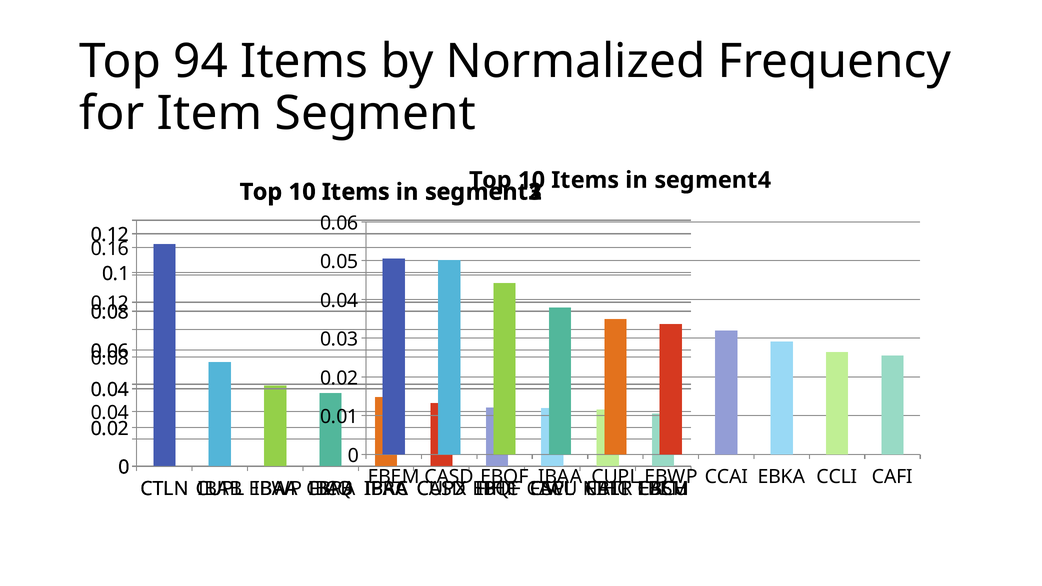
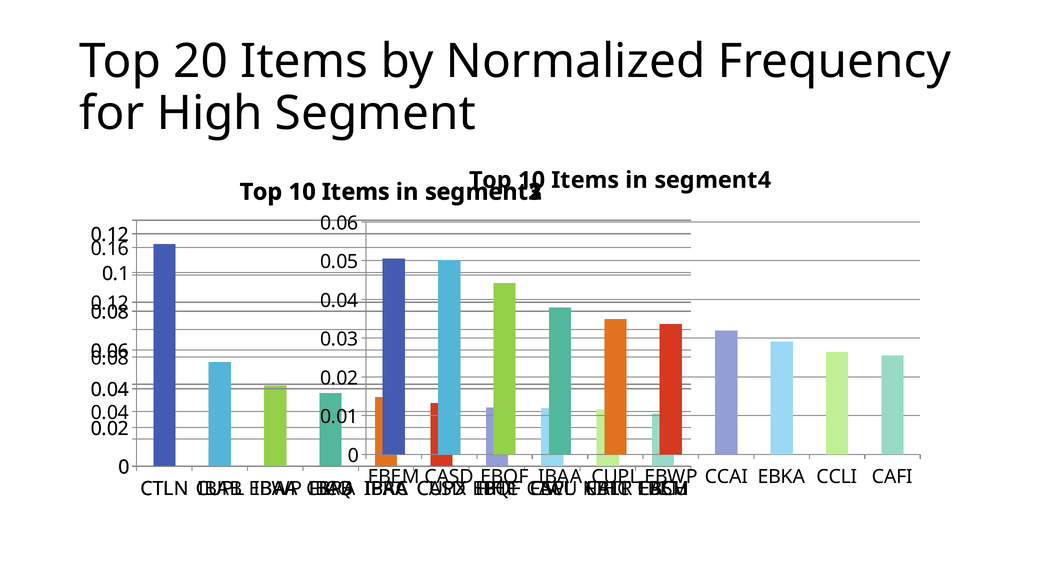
94: 94 -> 20
Item: Item -> High
